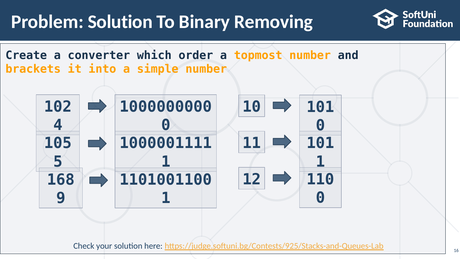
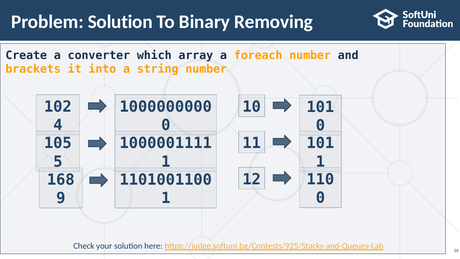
order: order -> array
topmost: topmost -> foreach
simple: simple -> string
